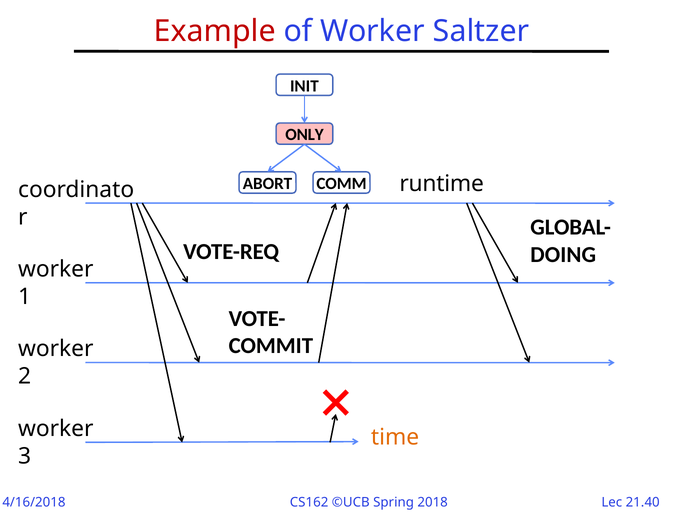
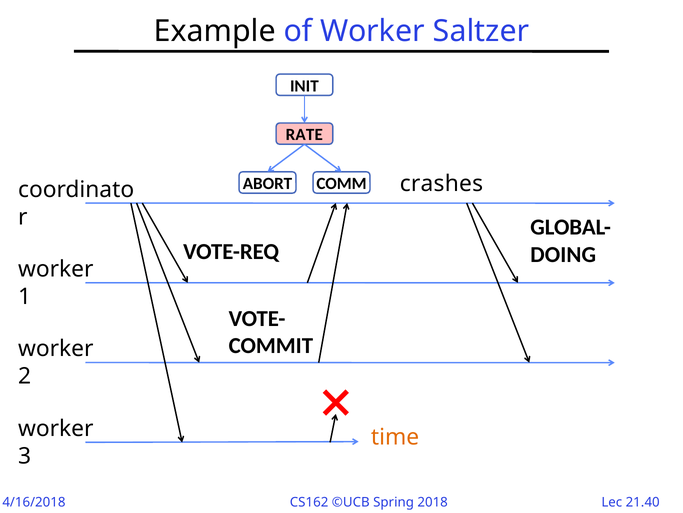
Example colour: red -> black
ONLY: ONLY -> RATE
runtime: runtime -> crashes
